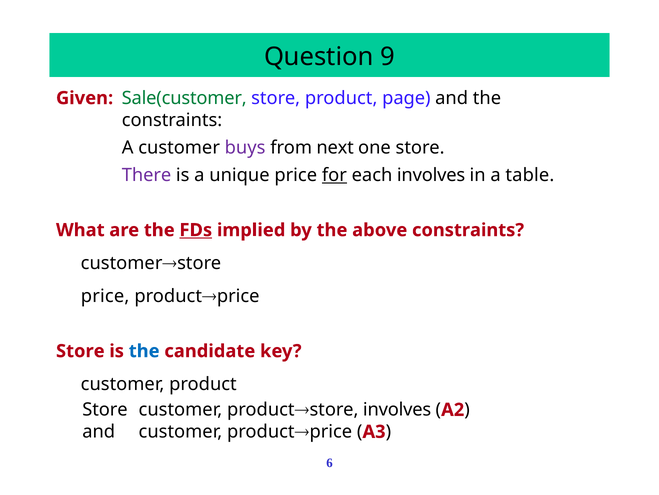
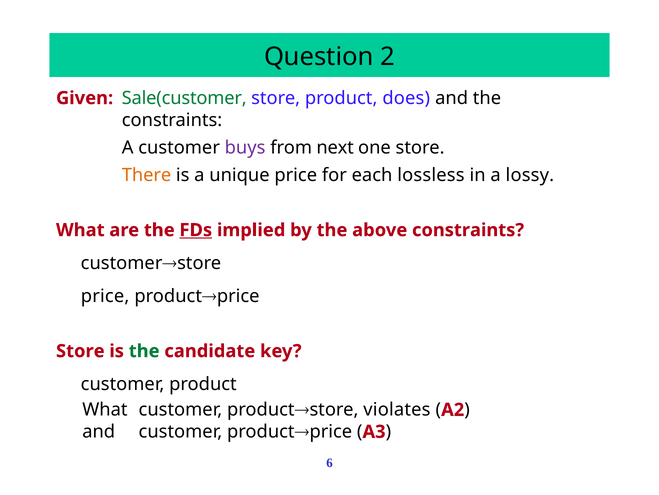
9: 9 -> 2
page: page -> does
There colour: purple -> orange
for underline: present -> none
each involves: involves -> lossless
table: table -> lossy
the at (144, 351) colour: blue -> green
Store at (105, 409): Store -> What
productstore involves: involves -> violates
